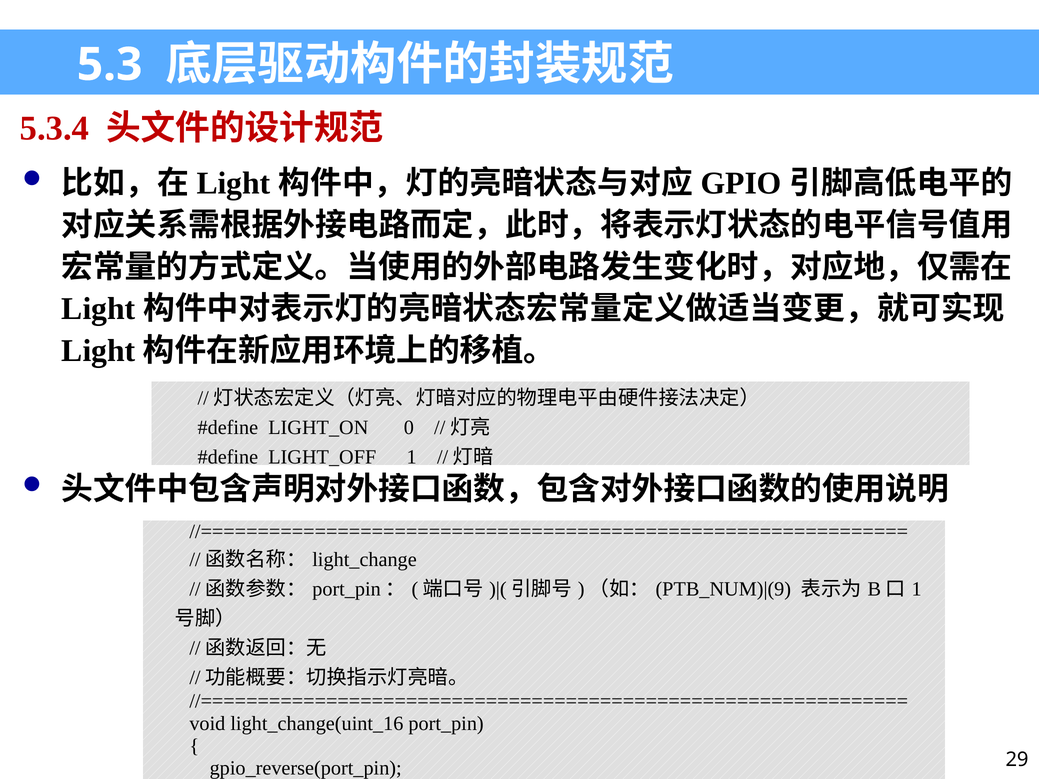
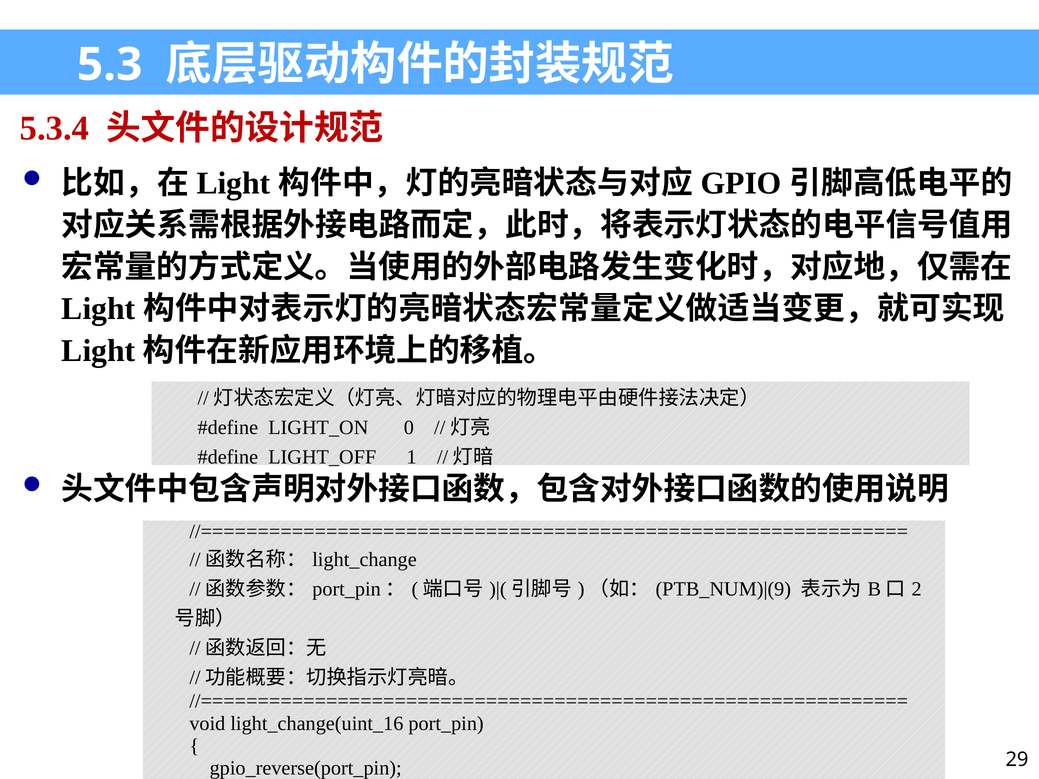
1 at (917, 589): 1 -> 2
